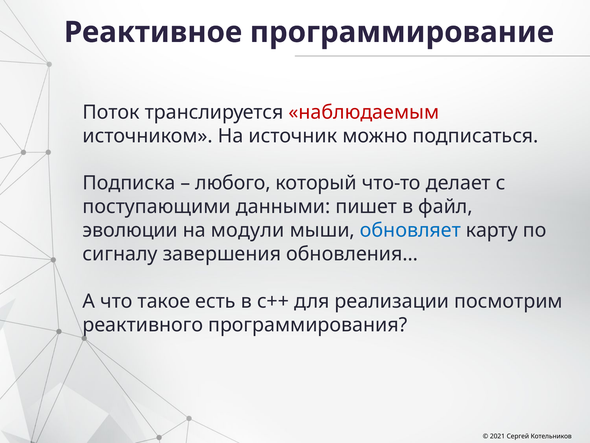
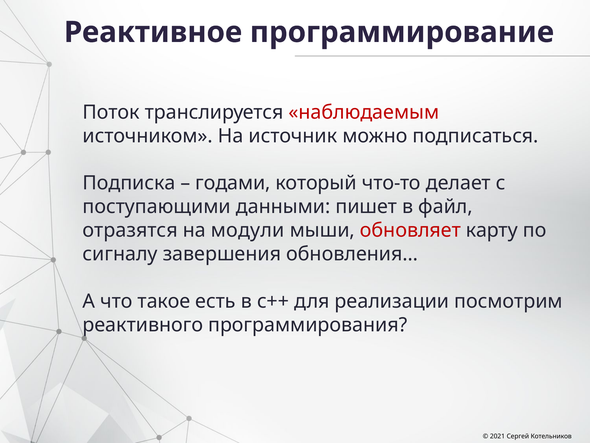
любого: любого -> годами
эволюции: эволюции -> отразятся
обновляет colour: blue -> red
